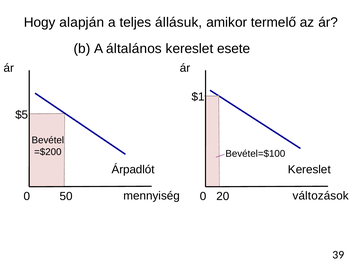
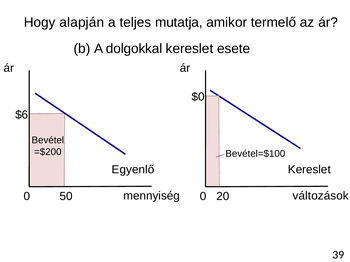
állásuk: állásuk -> mutatja
általános: általános -> dolgokkal
$1: $1 -> $0
$5: $5 -> $6
Árpadlót: Árpadlót -> Egyenlő
